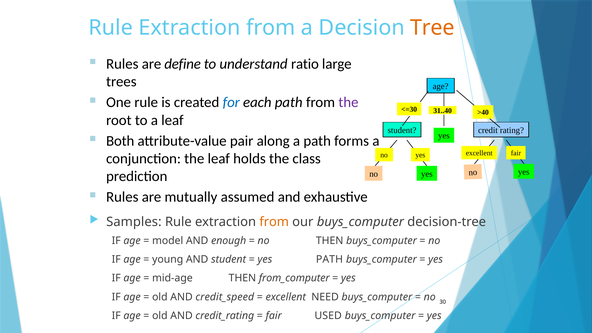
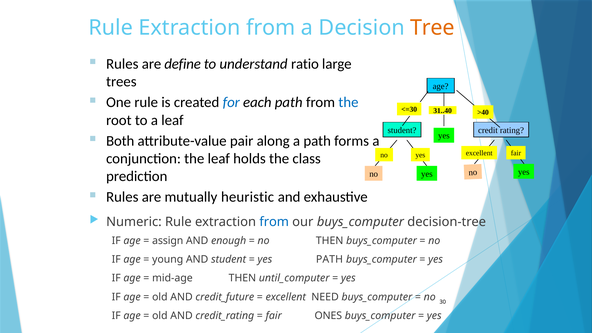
the at (348, 102) colour: purple -> blue
assumed: assumed -> heuristic
Samples: Samples -> Numeric
from at (274, 222) colour: orange -> blue
model: model -> assign
from_computer: from_computer -> until_computer
credit_speed: credit_speed -> credit_future
USED: USED -> ONES
